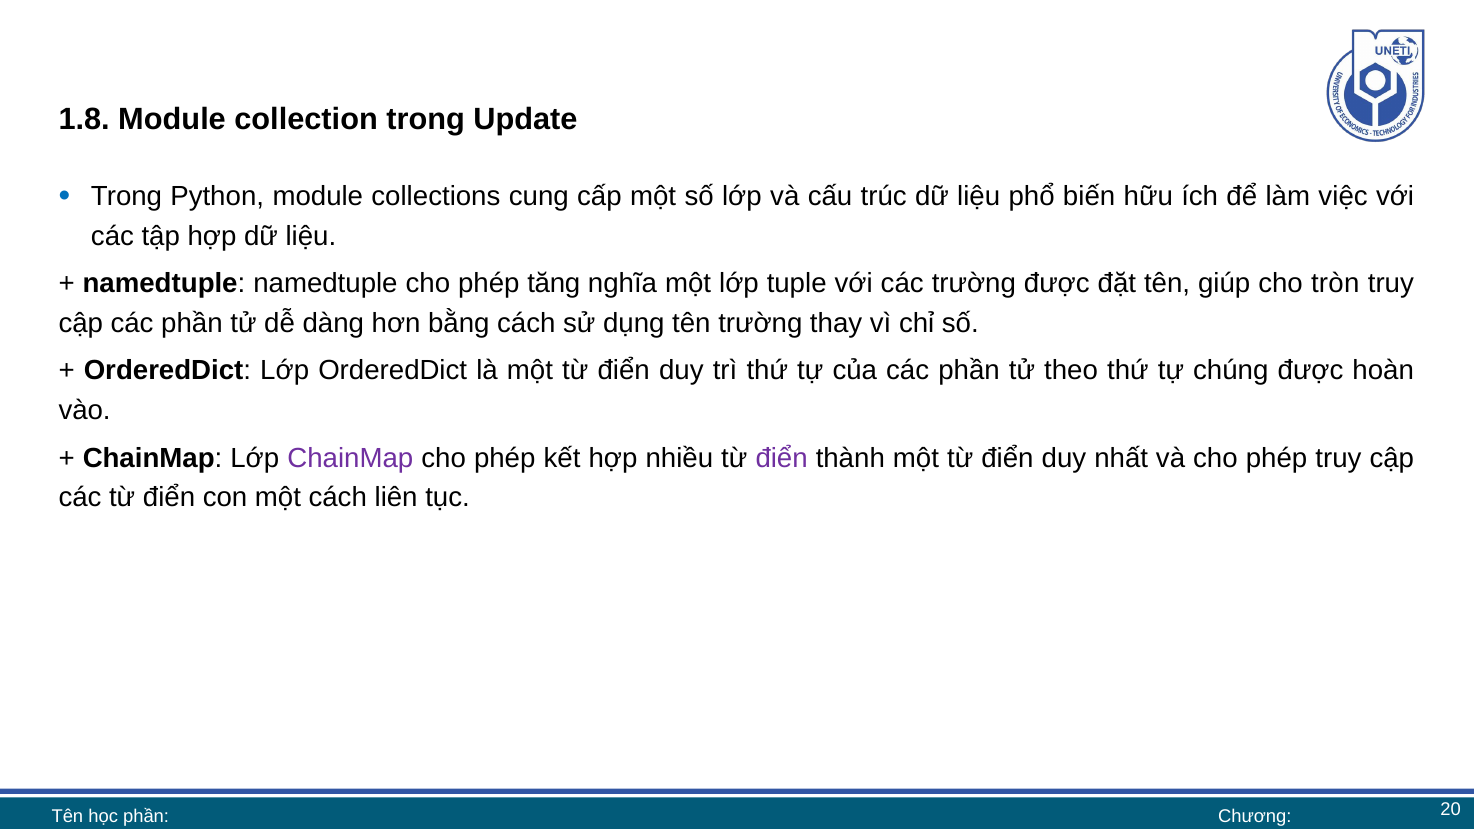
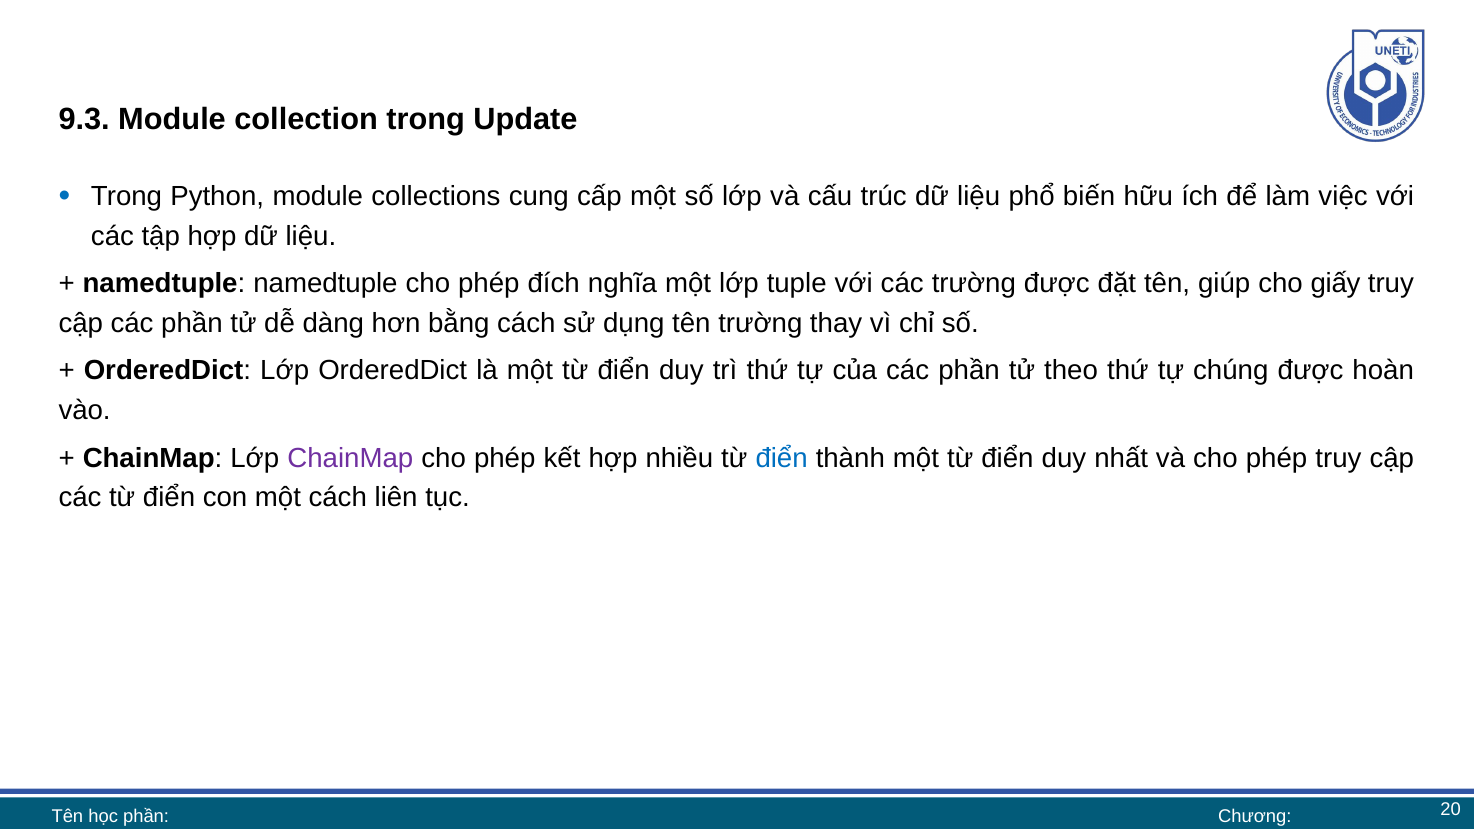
1.8: 1.8 -> 9.3
tăng: tăng -> đích
tròn: tròn -> giấy
điển at (782, 458) colour: purple -> blue
